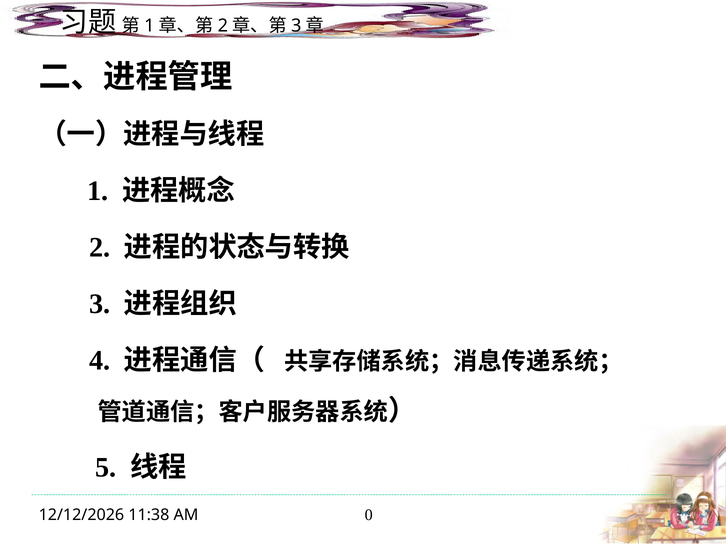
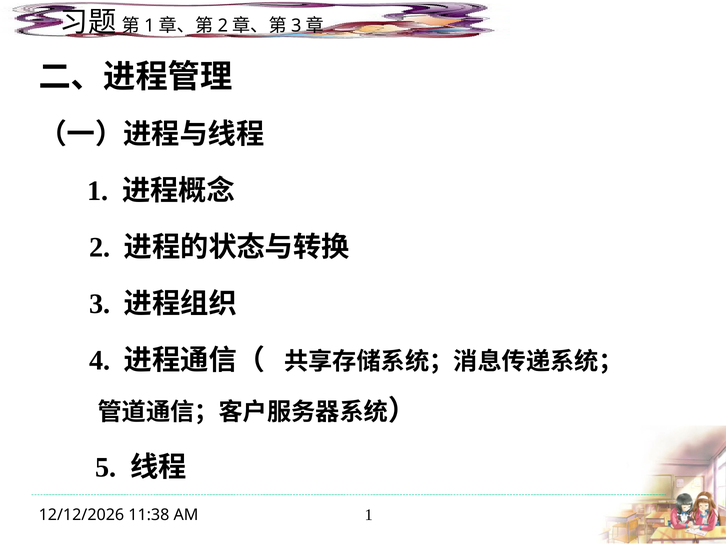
0 at (369, 515): 0 -> 1
